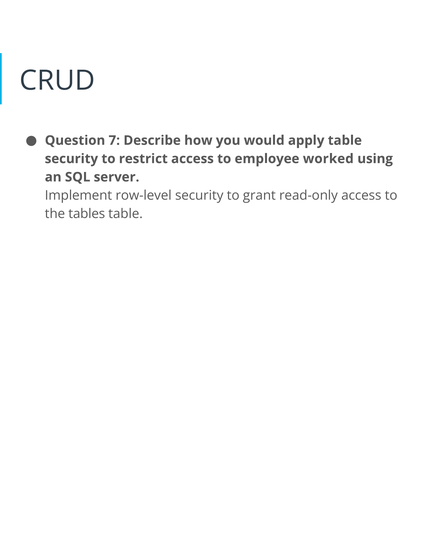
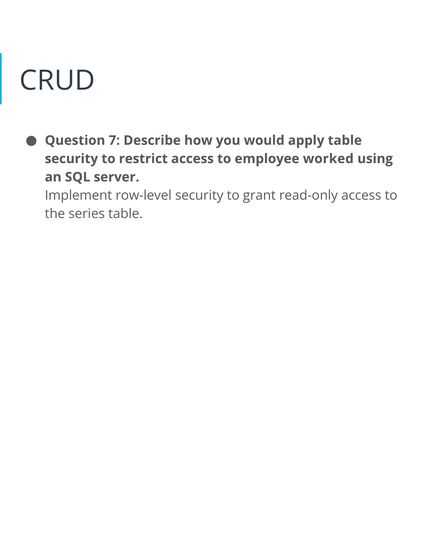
tables: tables -> series
